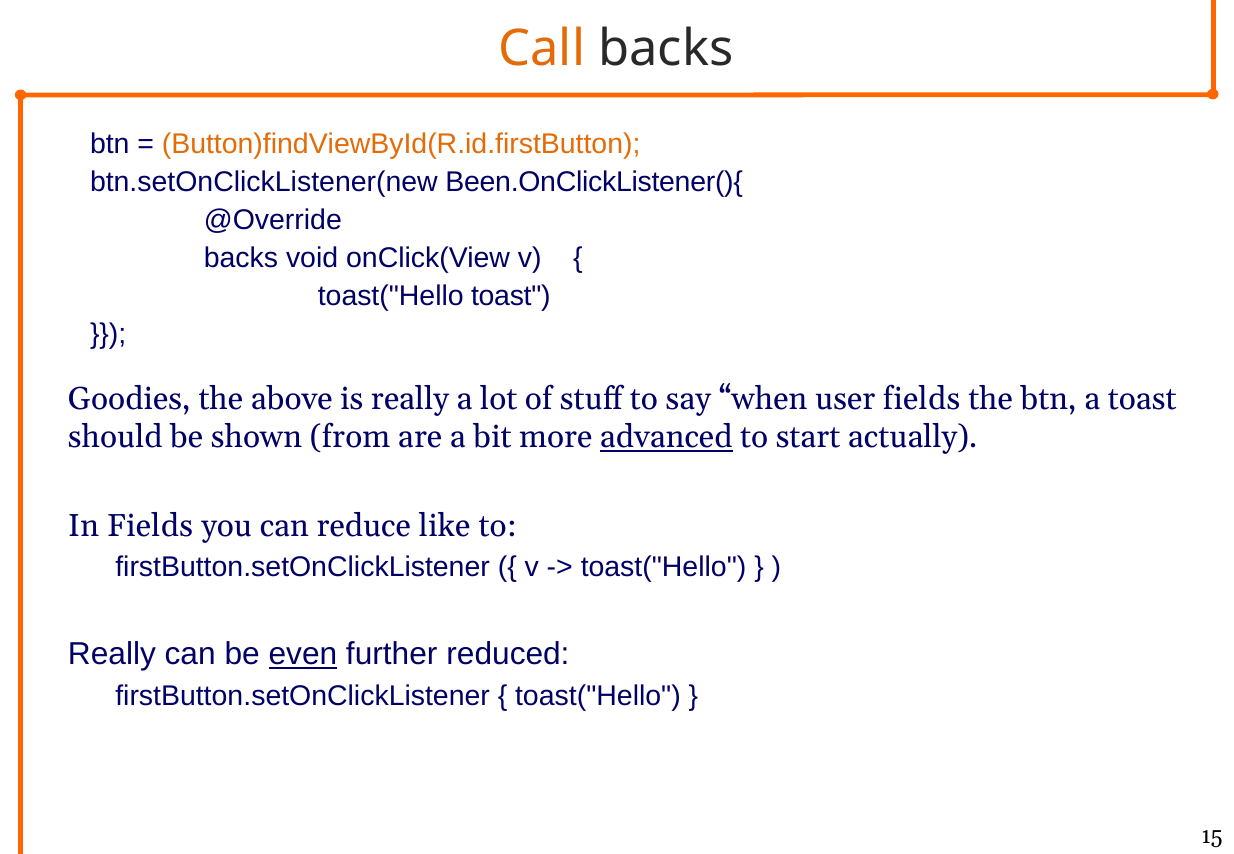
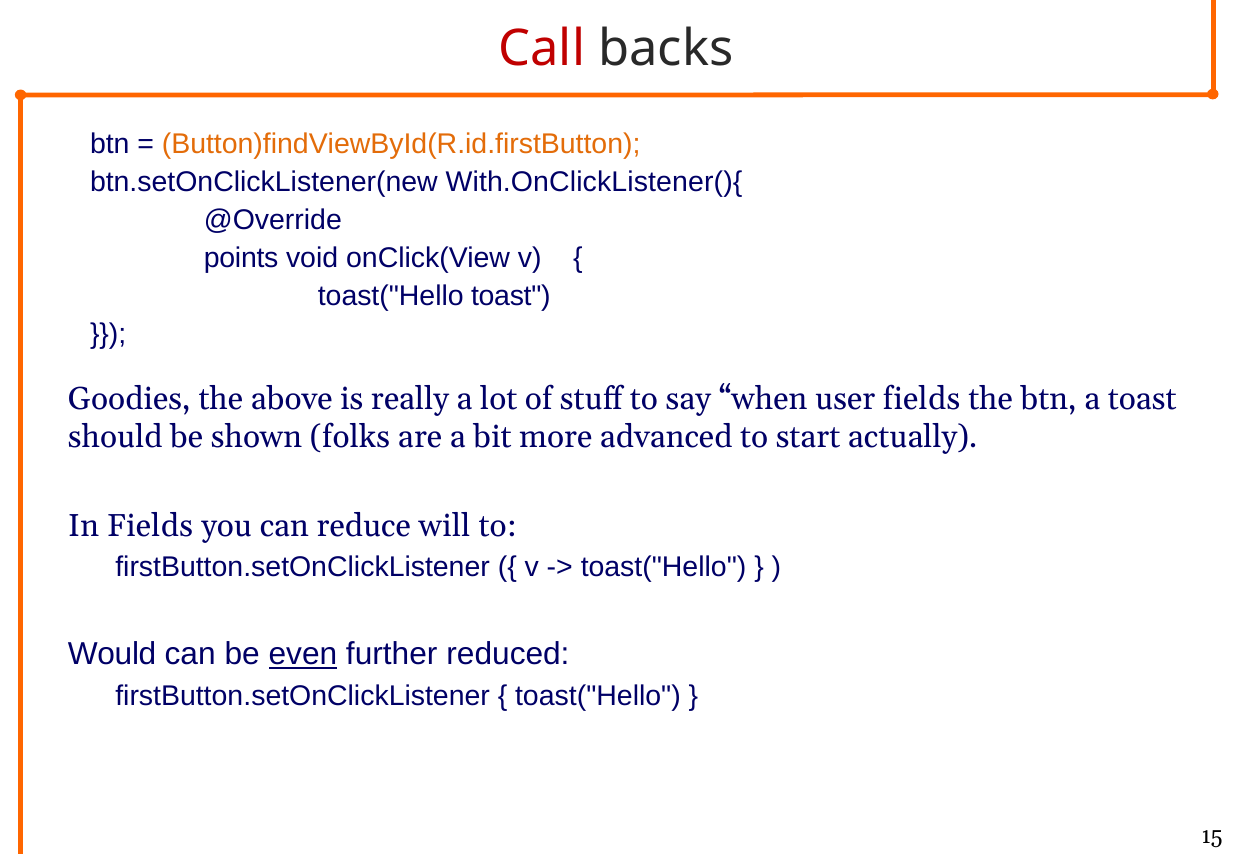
Call colour: orange -> red
Been.OnClickListener(){: Been.OnClickListener(){ -> With.OnClickListener(){
backs at (241, 258): backs -> points
from: from -> folks
advanced underline: present -> none
like: like -> will
Really at (112, 654): Really -> Would
